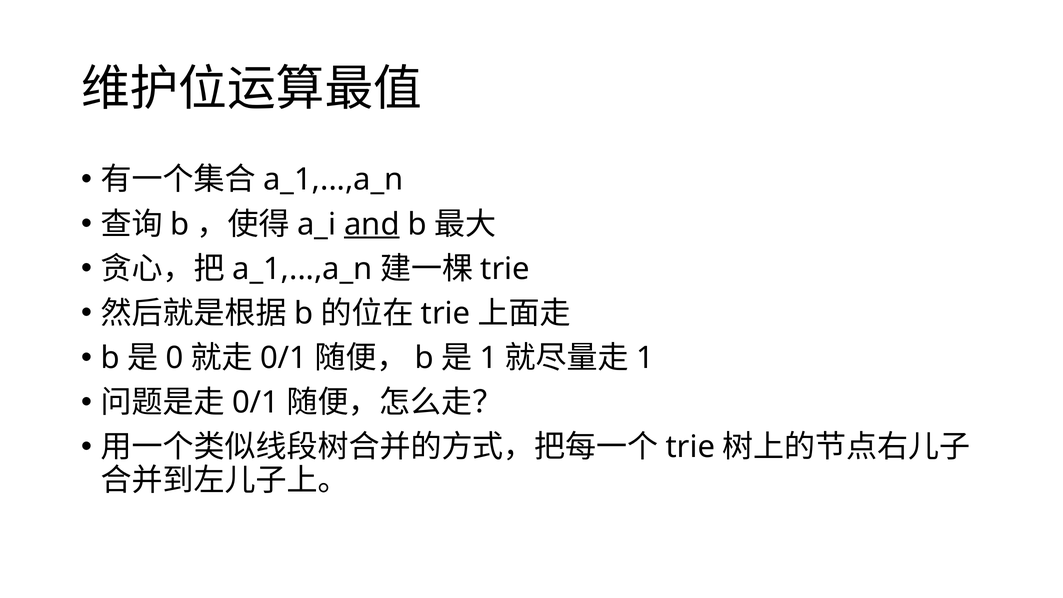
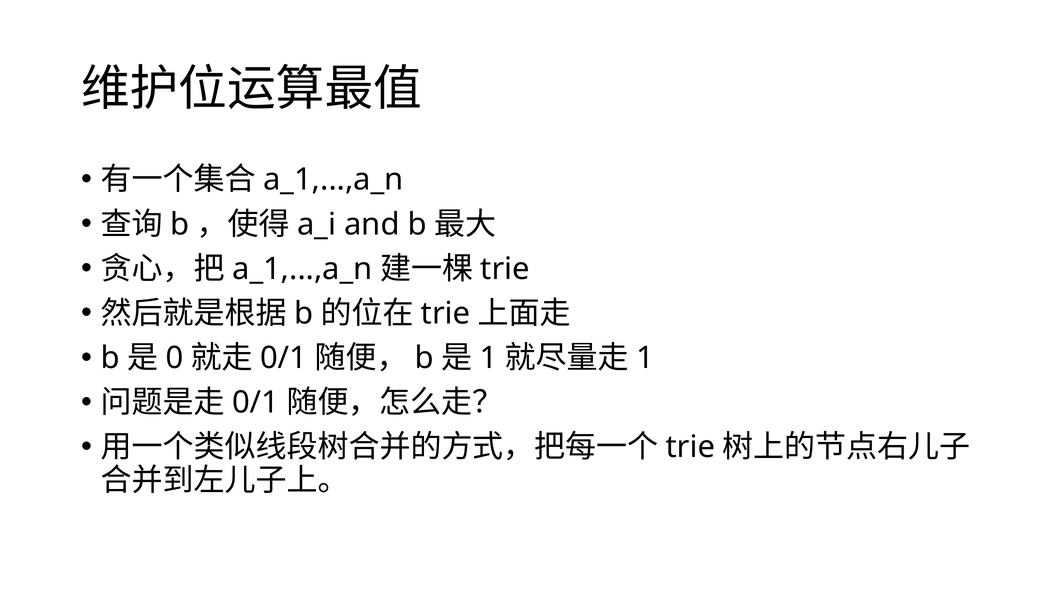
and underline: present -> none
